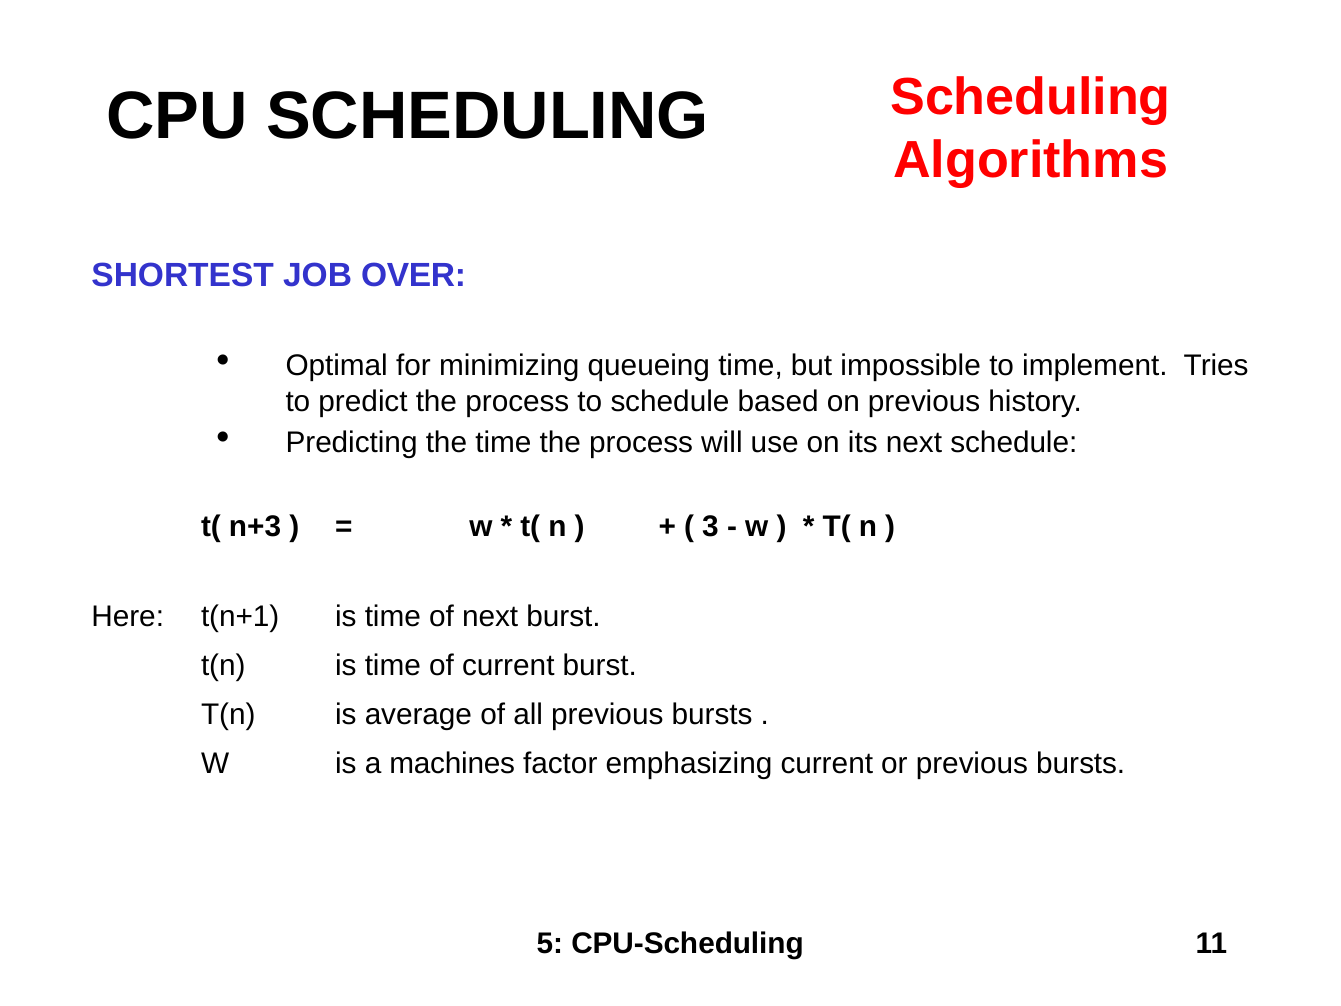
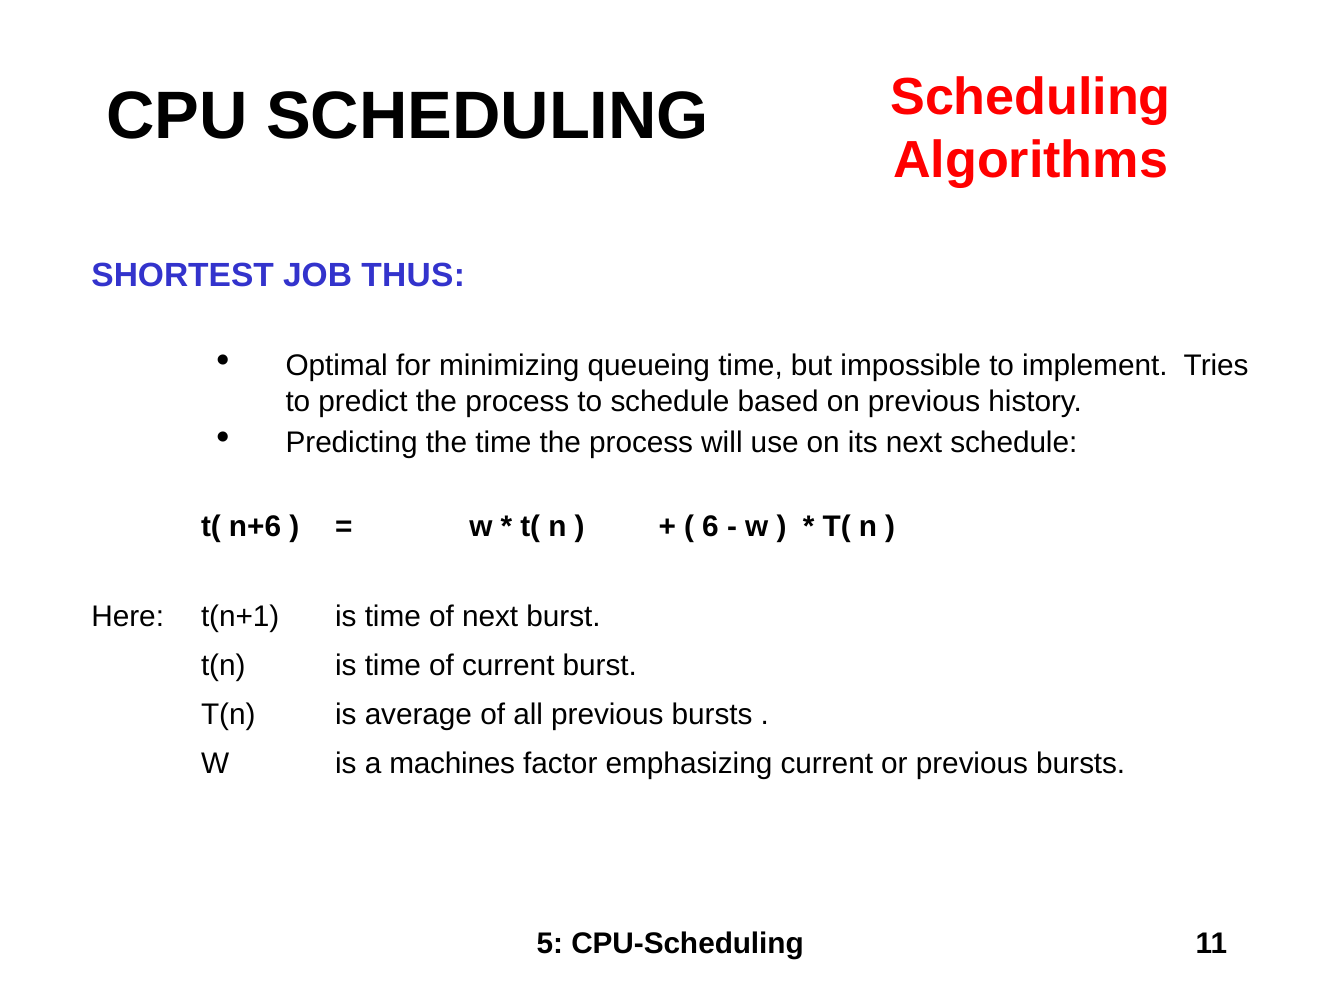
OVER: OVER -> THUS
n+3: n+3 -> n+6
3: 3 -> 6
